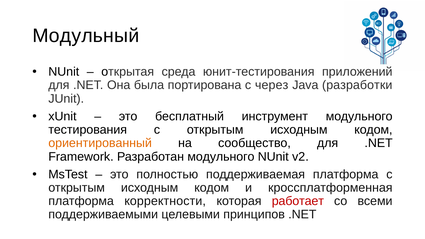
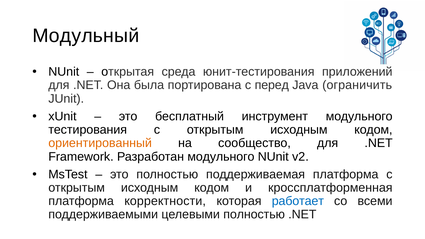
через: через -> перед
разработки: разработки -> ограничить
работает colour: red -> blue
целевыми принципов: принципов -> полностью
